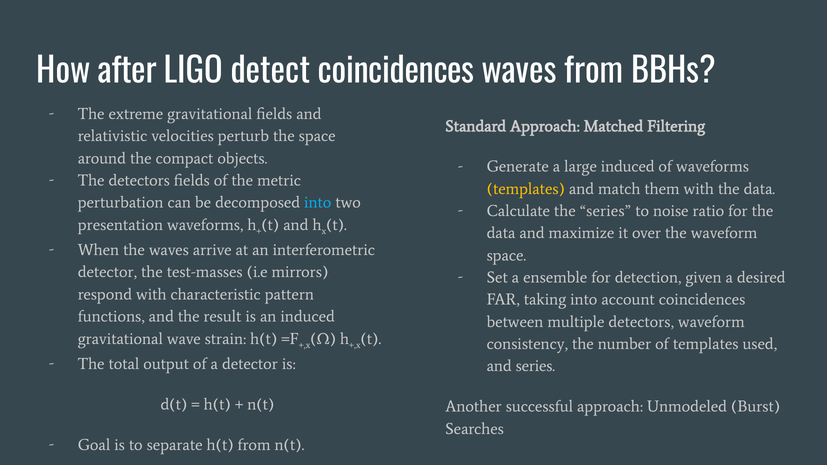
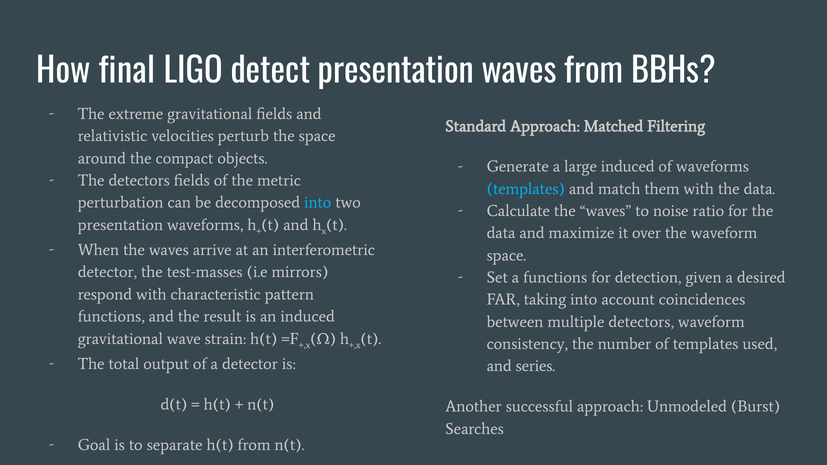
after: after -> final
detect coincidences: coincidences -> presentation
templates at (526, 189) colour: yellow -> light blue
Calculate the series: series -> waves
a ensemble: ensemble -> functions
